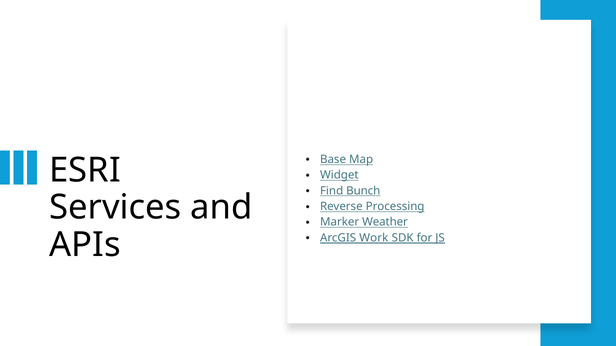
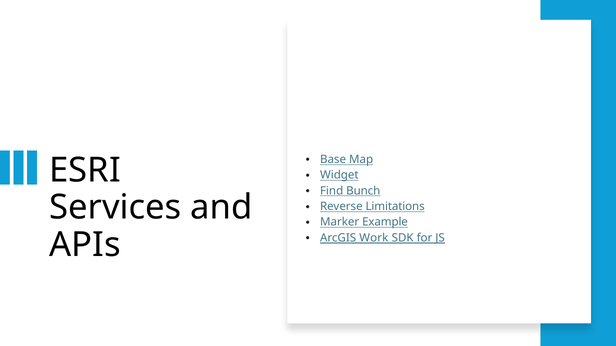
Processing: Processing -> Limitations
Weather: Weather -> Example
